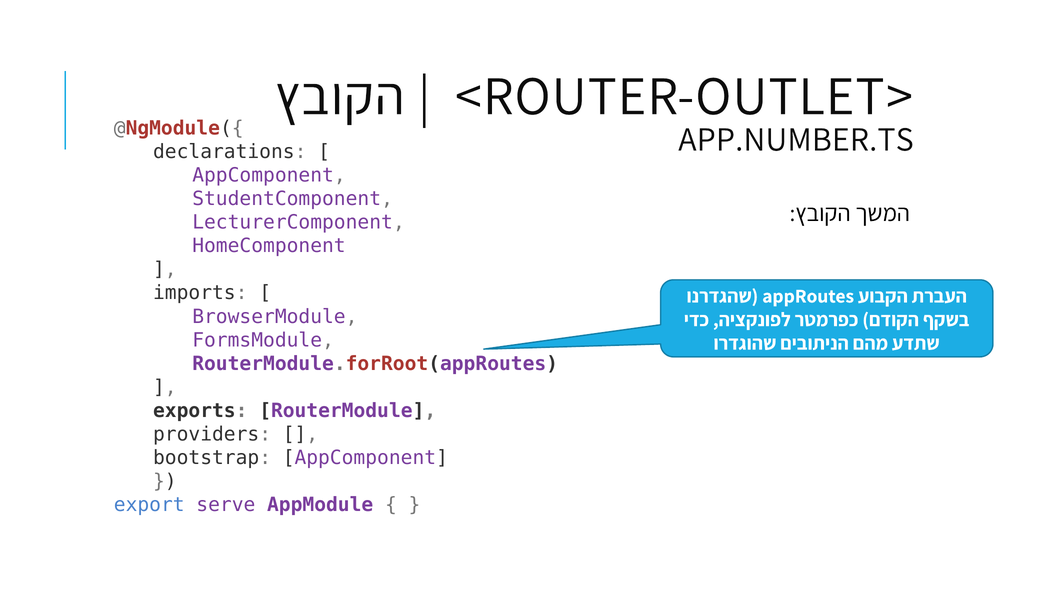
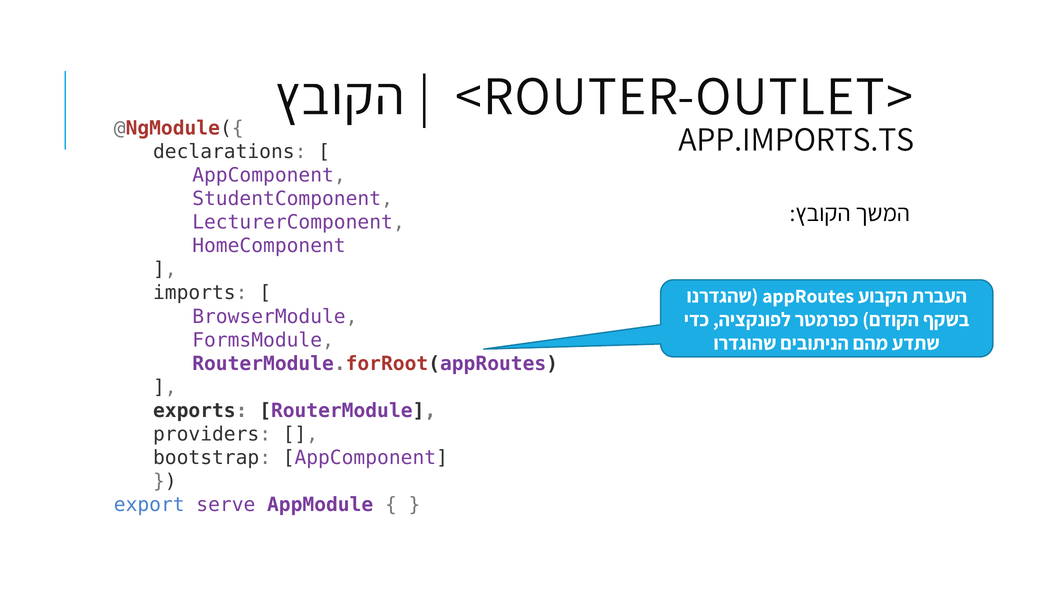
APP.NUMBER.TS: APP.NUMBER.TS -> APP.IMPORTS.TS
